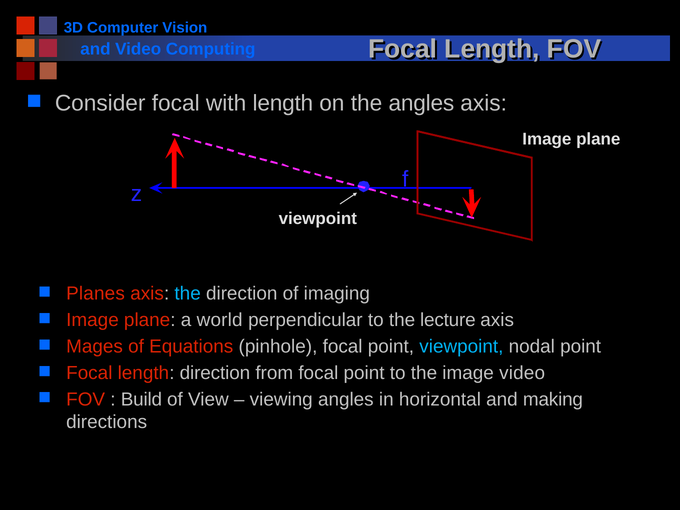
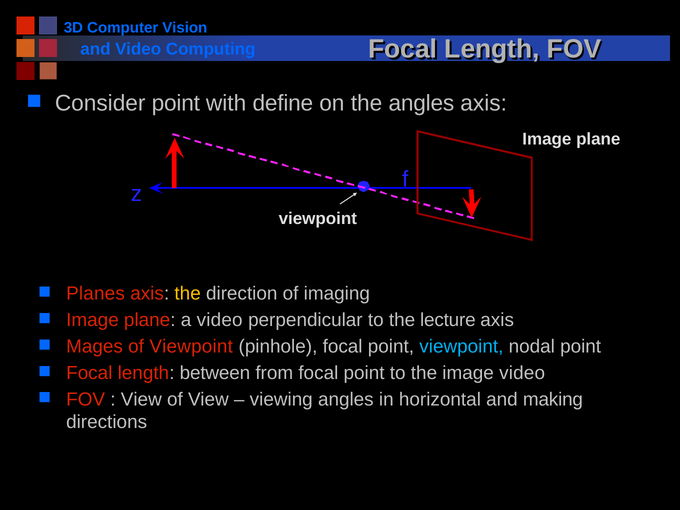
Consider focal: focal -> point
with length: length -> define
the at (188, 294) colour: light blue -> yellow
a world: world -> video
of Equations: Equations -> Viewpoint
length direction: direction -> between
Build at (141, 399): Build -> View
